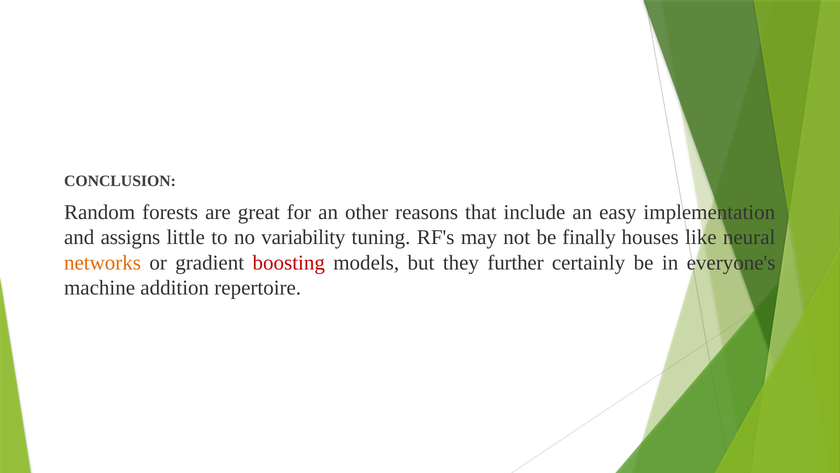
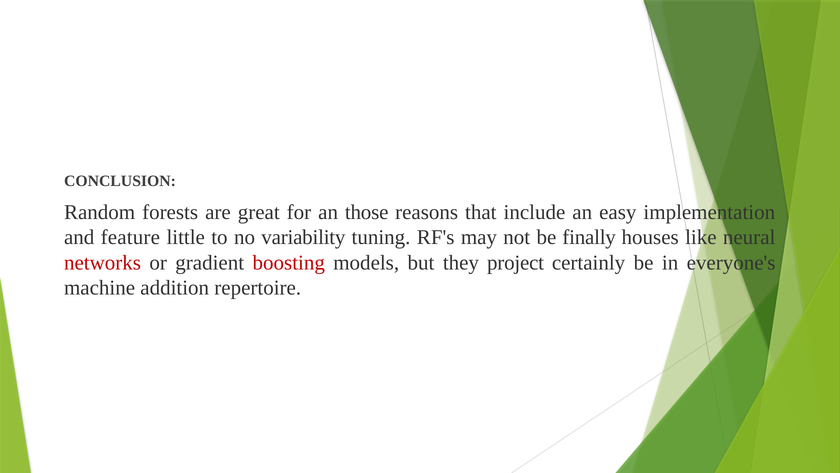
other: other -> those
assigns: assigns -> feature
networks colour: orange -> red
further: further -> project
